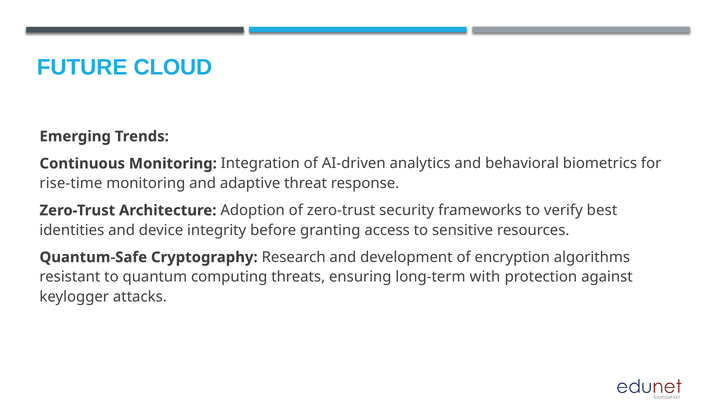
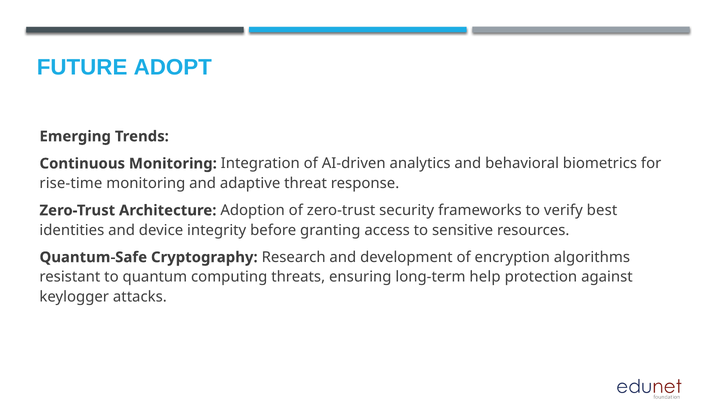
CLOUD: CLOUD -> ADOPT
with: with -> help
